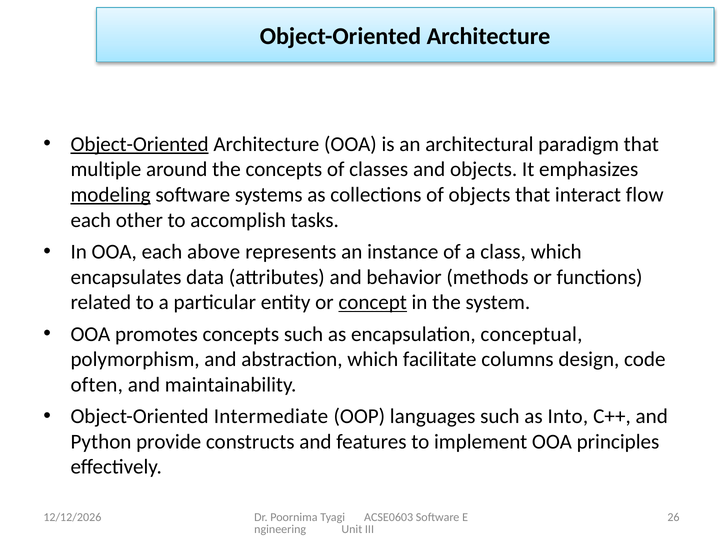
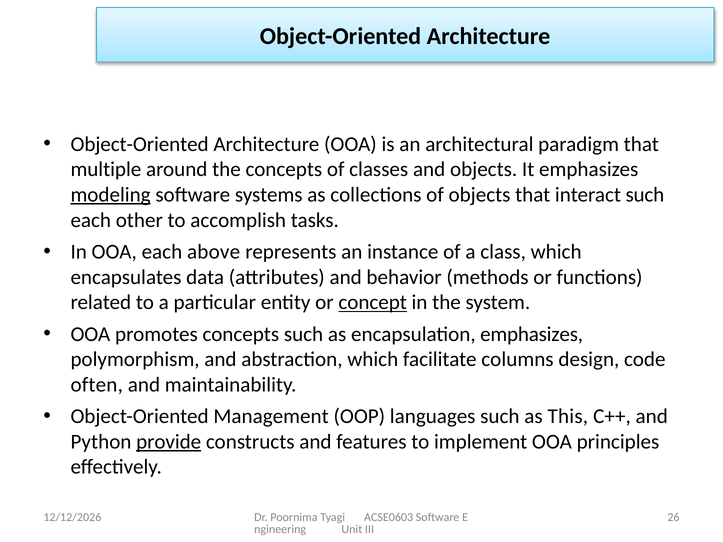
Object-Oriented at (140, 144) underline: present -> none
interact flow: flow -> such
encapsulation conceptual: conceptual -> emphasizes
Intermediate: Intermediate -> Management
Into: Into -> This
provide underline: none -> present
